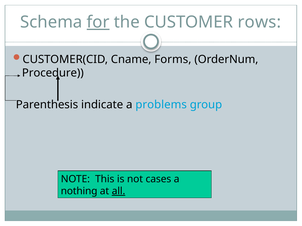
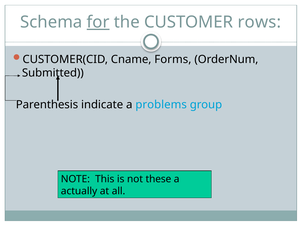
Procedure: Procedure -> Submitted
cases: cases -> these
nothing: nothing -> actually
all underline: present -> none
